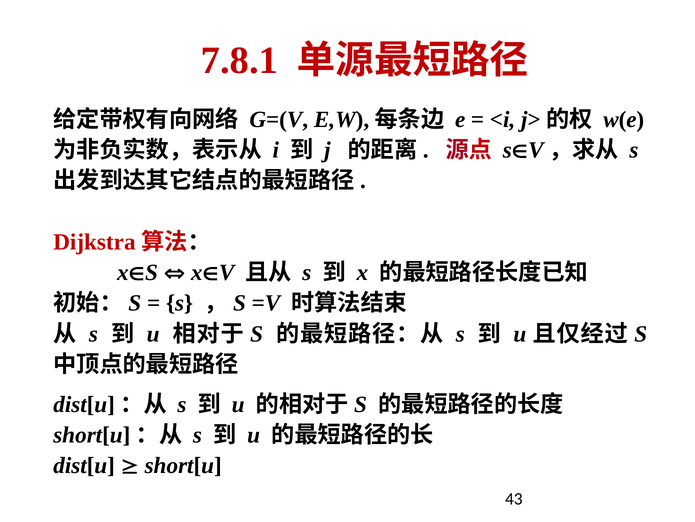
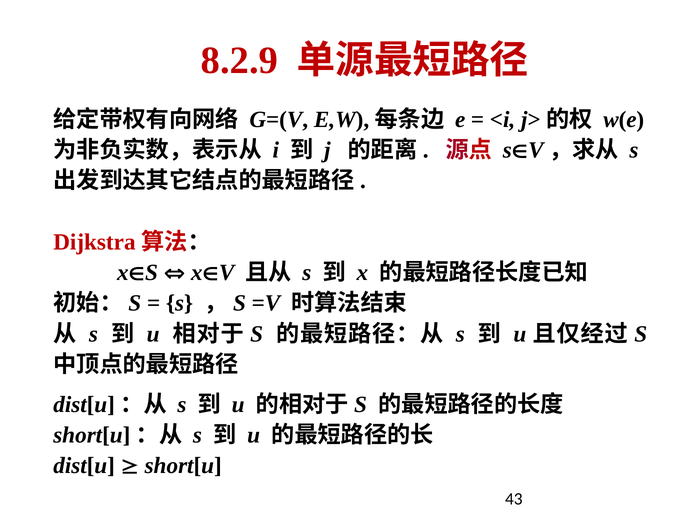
7.8.1: 7.8.1 -> 8.2.9
